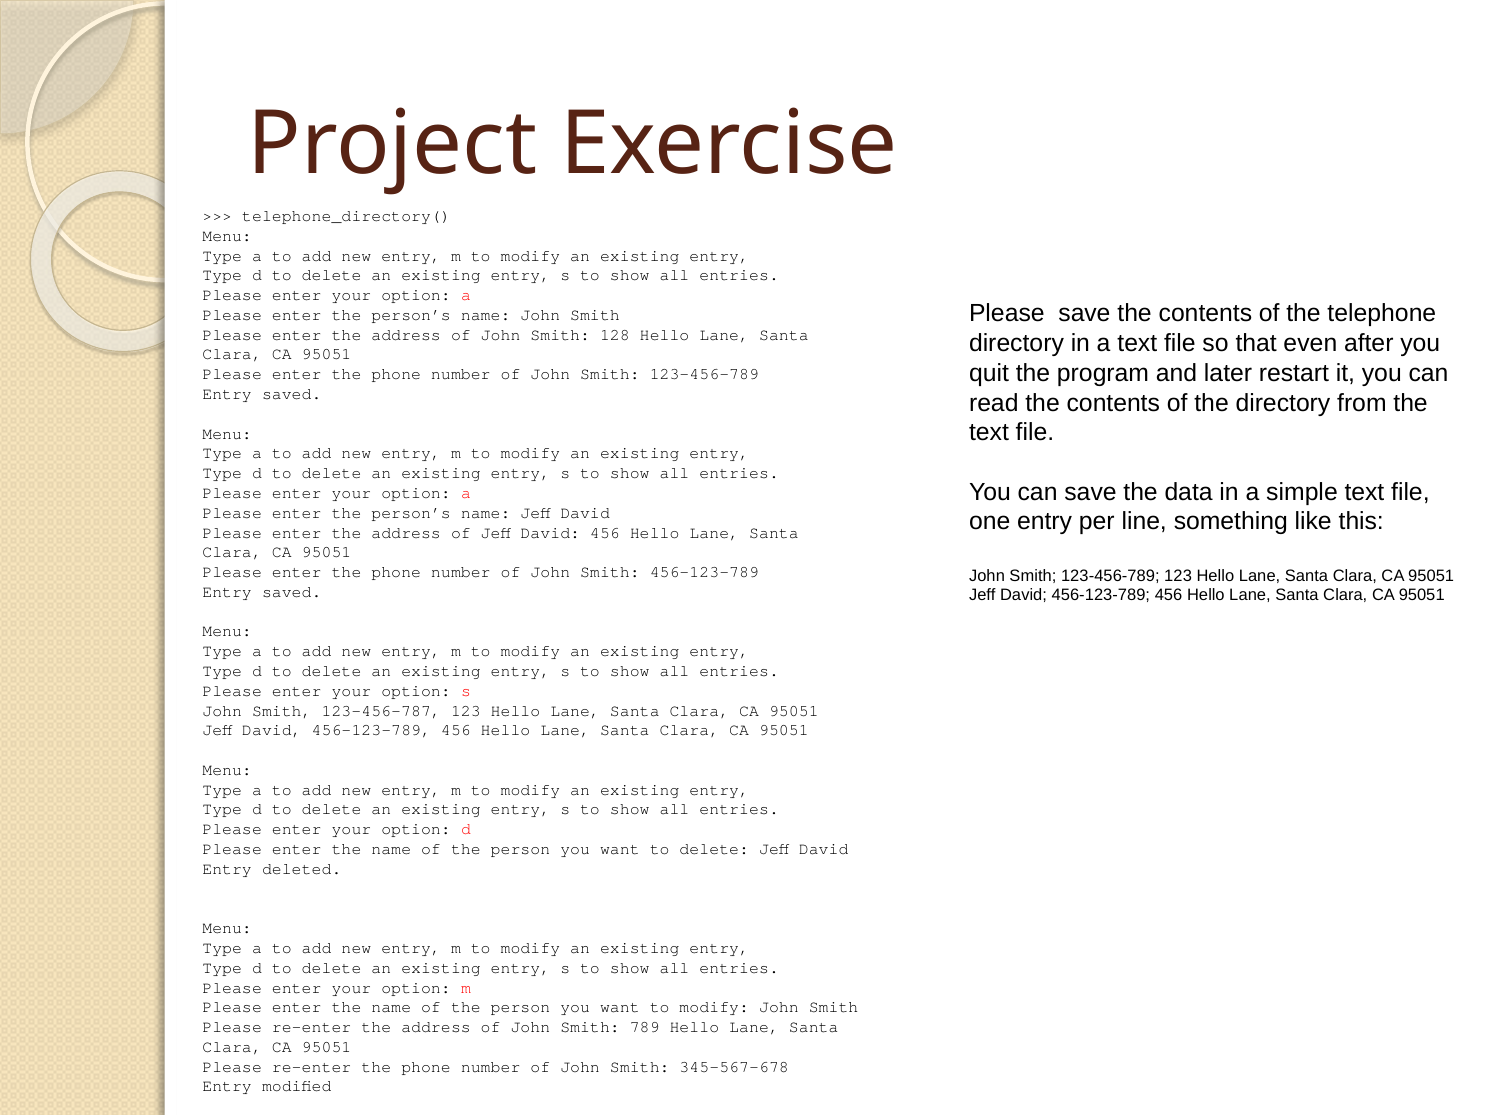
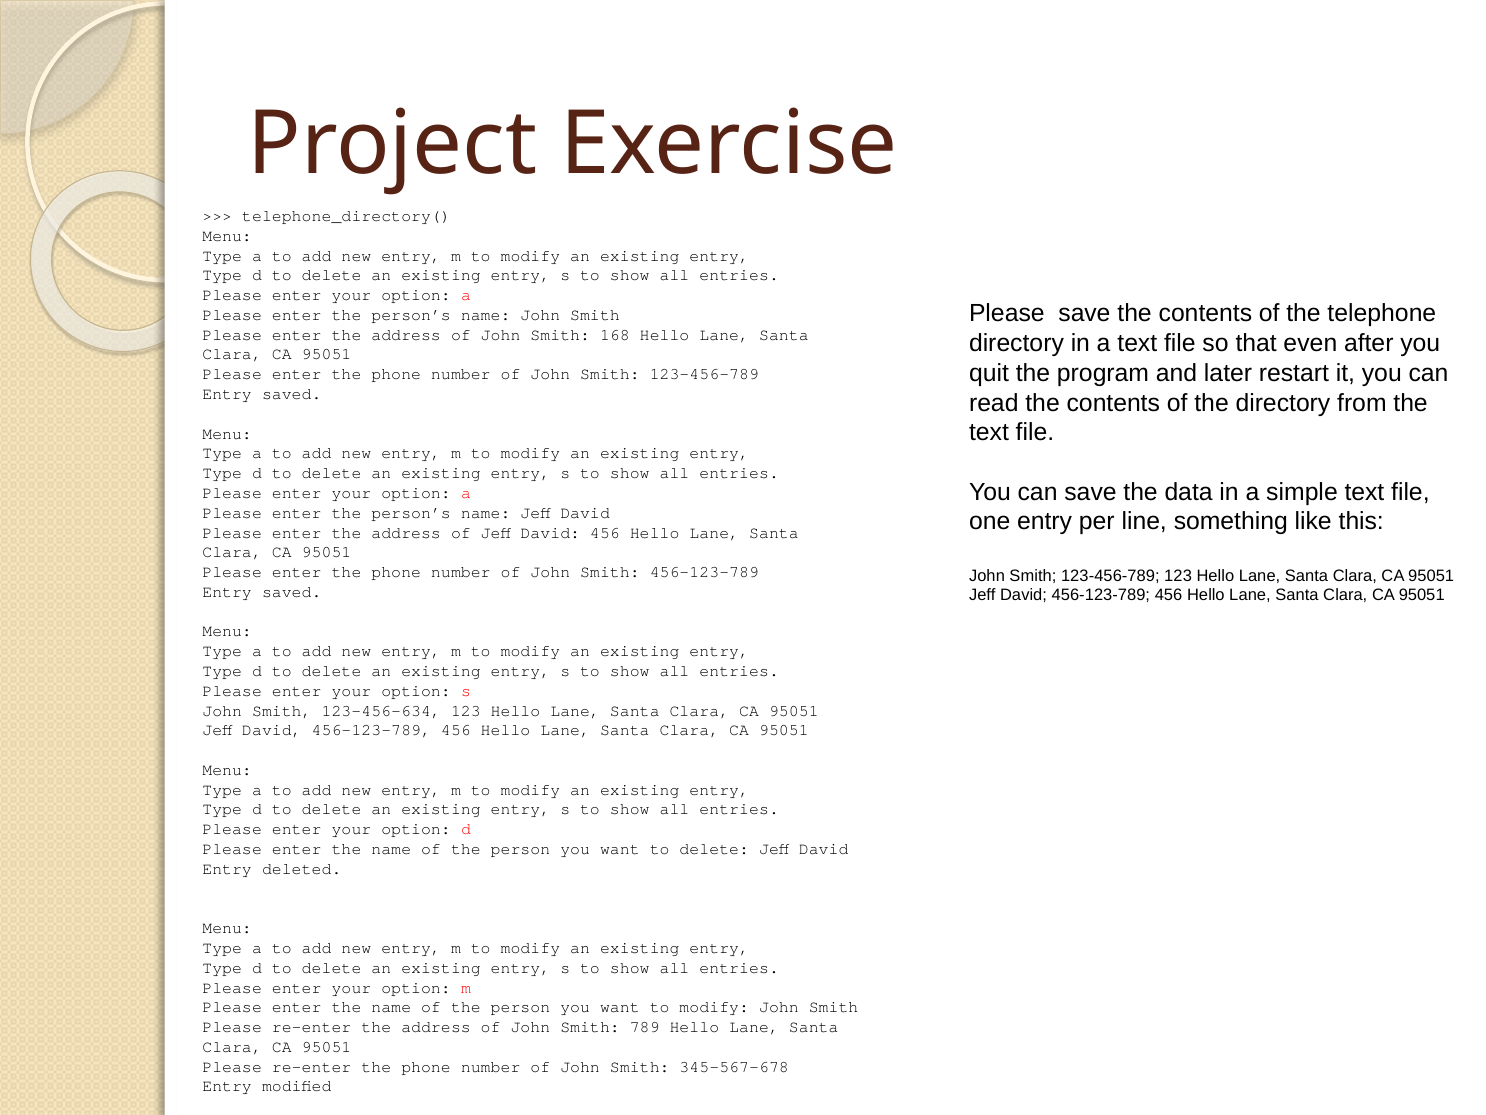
128: 128 -> 168
123-456-787: 123-456-787 -> 123-456-634
